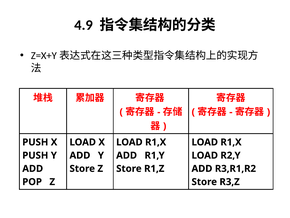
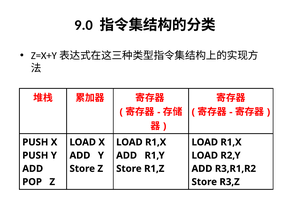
4.9: 4.9 -> 9.0
